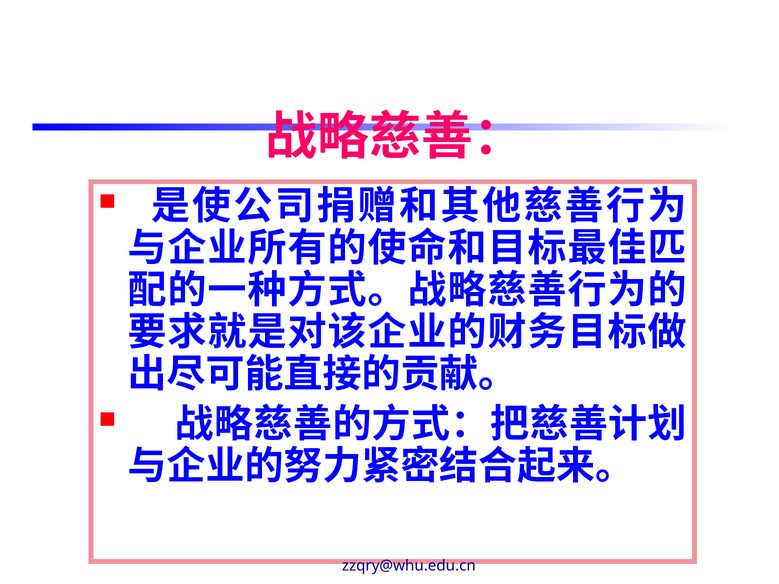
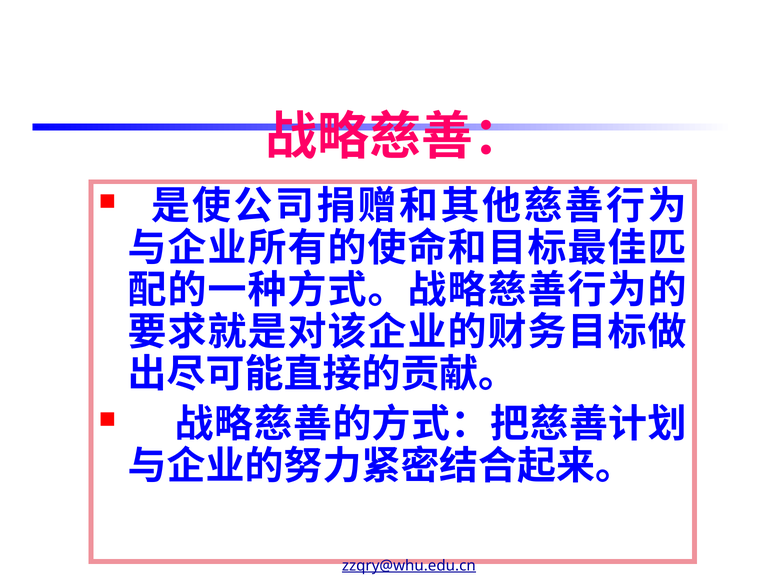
zzqry@whu.edu.cn underline: none -> present
